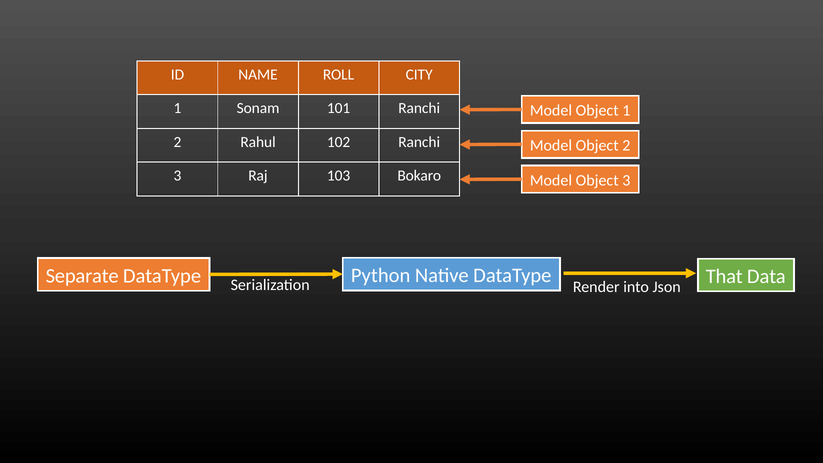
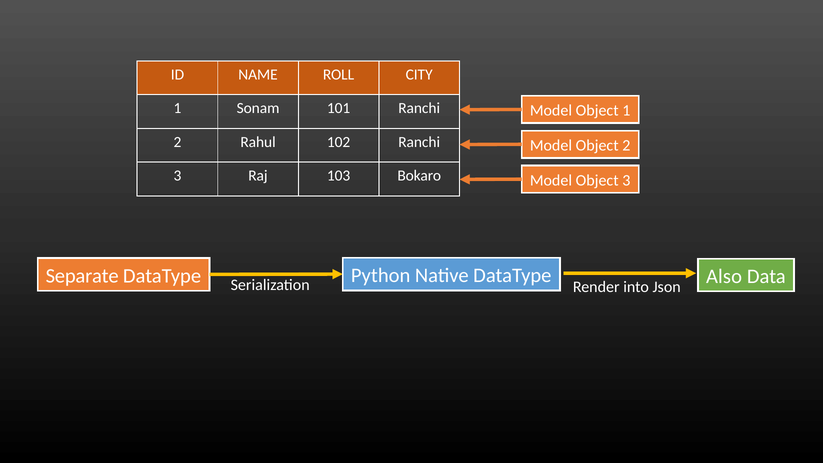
That: That -> Also
